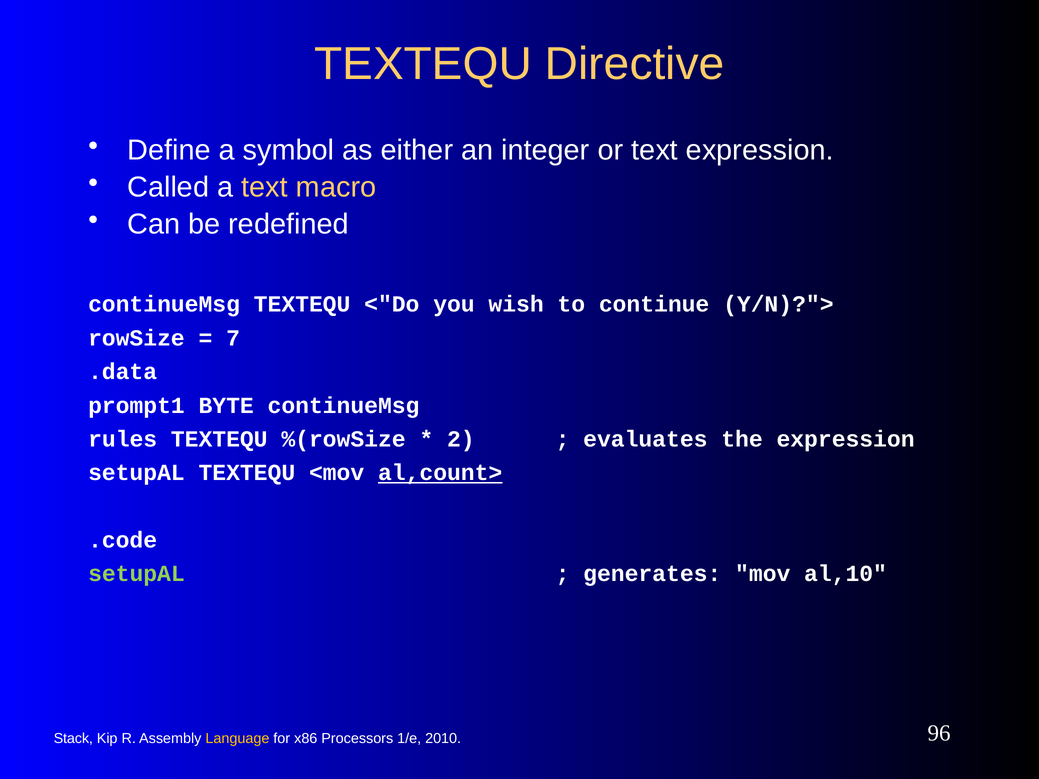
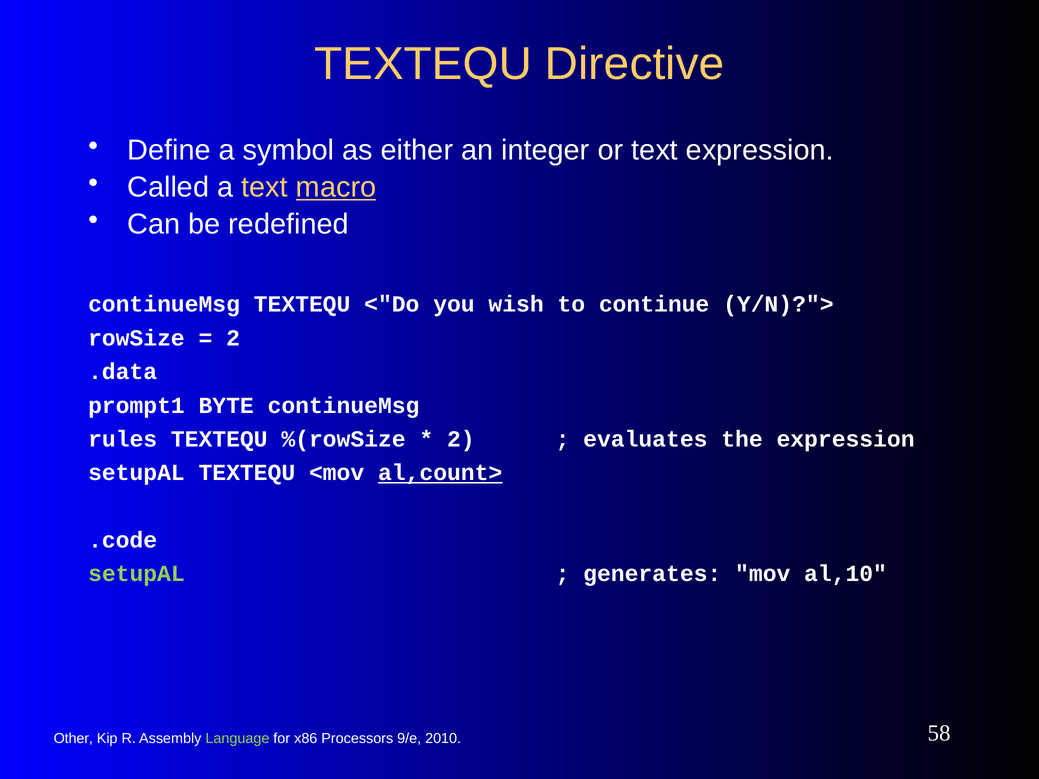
macro underline: none -> present
7 at (233, 338): 7 -> 2
Stack: Stack -> Other
Language colour: yellow -> light green
1/e: 1/e -> 9/e
96: 96 -> 58
